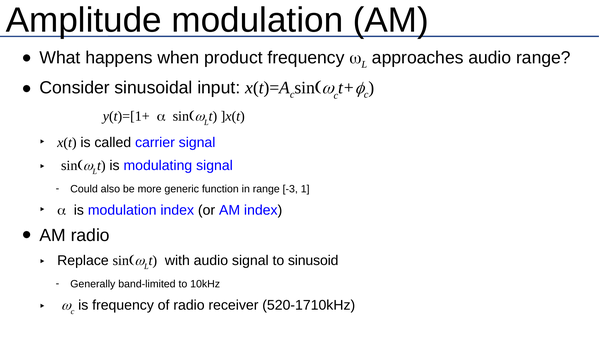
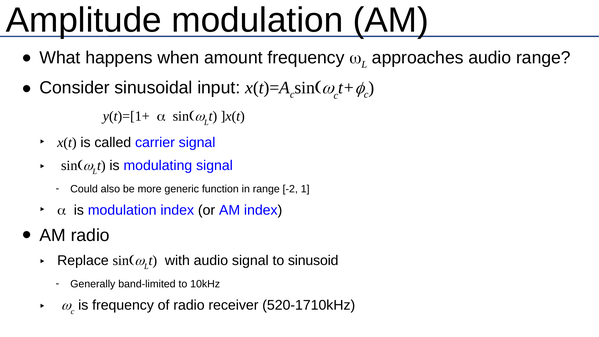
product: product -> amount
-3: -3 -> -2
